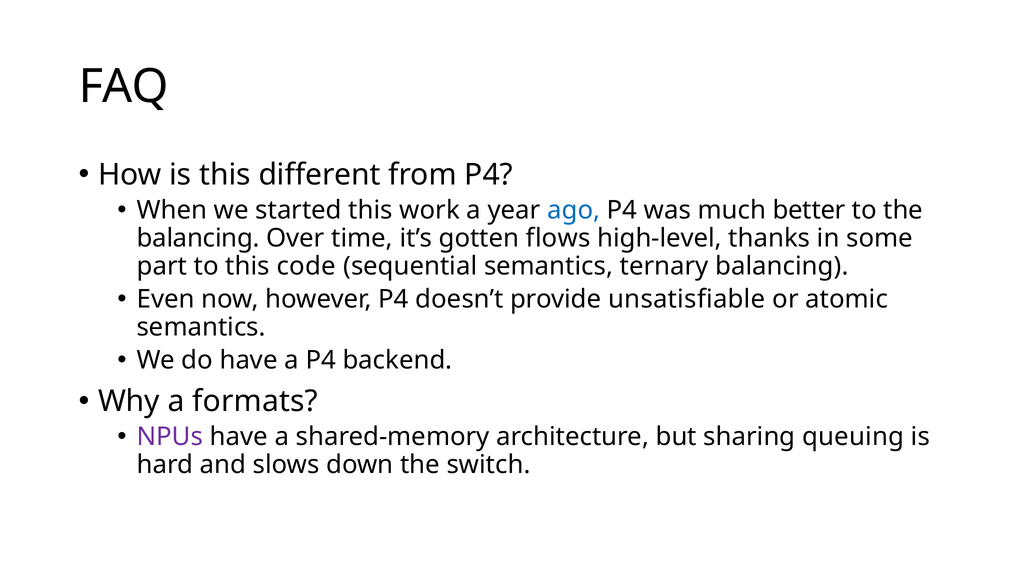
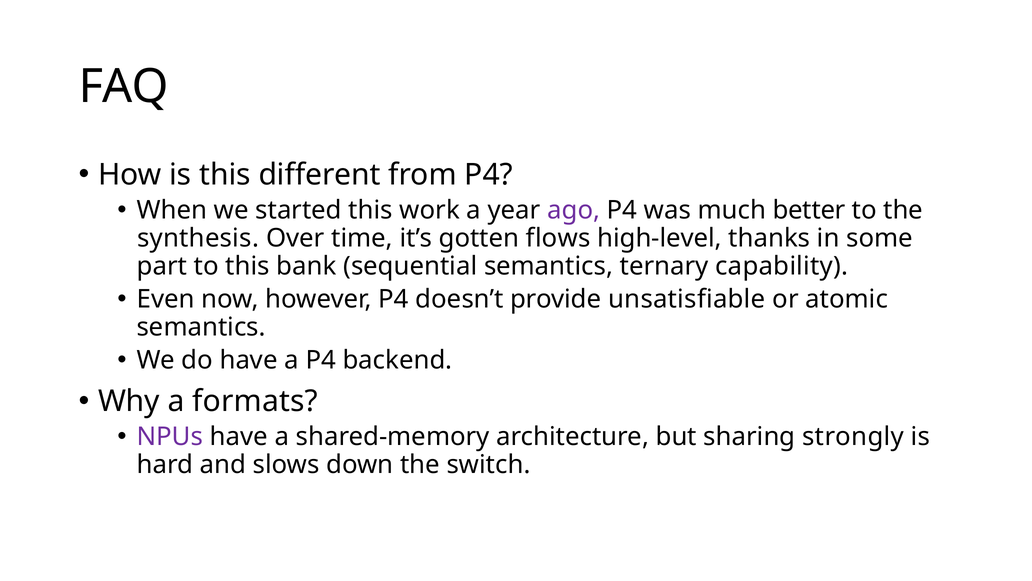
ago colour: blue -> purple
balancing at (198, 238): balancing -> synthesis
code: code -> bank
ternary balancing: balancing -> capability
queuing: queuing -> strongly
